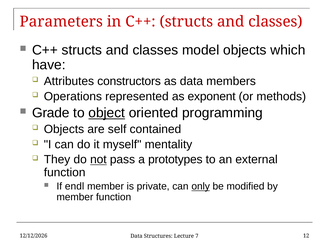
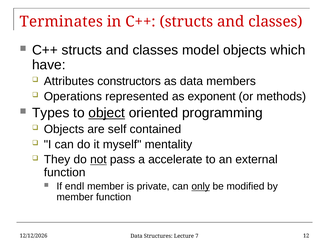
Parameters: Parameters -> Terminates
Grade: Grade -> Types
prototypes: prototypes -> accelerate
